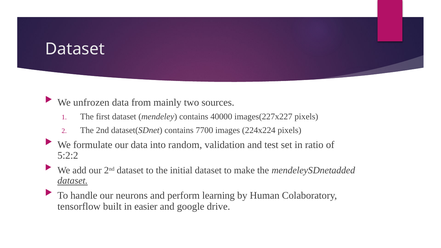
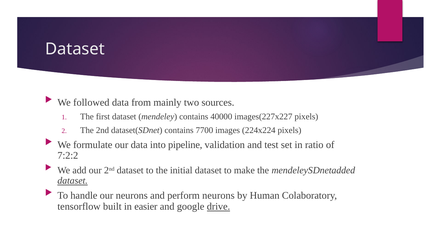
unfrozen: unfrozen -> followed
random: random -> pipeline
5:2:2: 5:2:2 -> 7:2:2
perform learning: learning -> neurons
drive underline: none -> present
